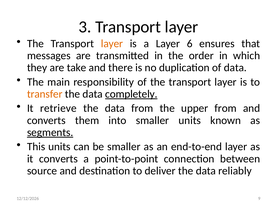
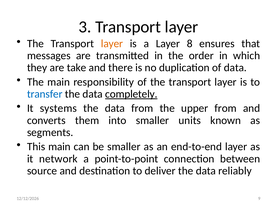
6: 6 -> 8
transfer colour: orange -> blue
retrieve: retrieve -> systems
segments underline: present -> none
This units: units -> main
it converts: converts -> network
